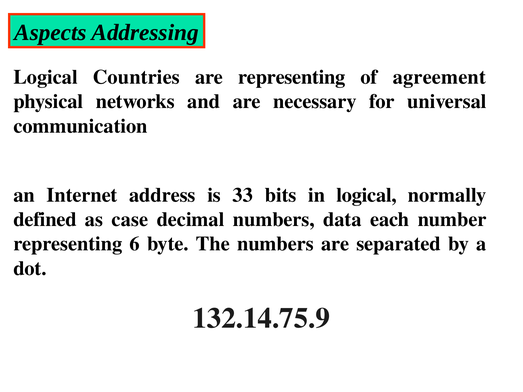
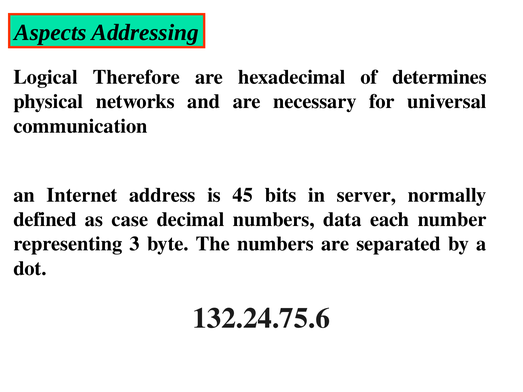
Countries: Countries -> Therefore
are representing: representing -> hexadecimal
agreement: agreement -> determines
33: 33 -> 45
in logical: logical -> server
6: 6 -> 3
132.14.75.9: 132.14.75.9 -> 132.24.75.6
